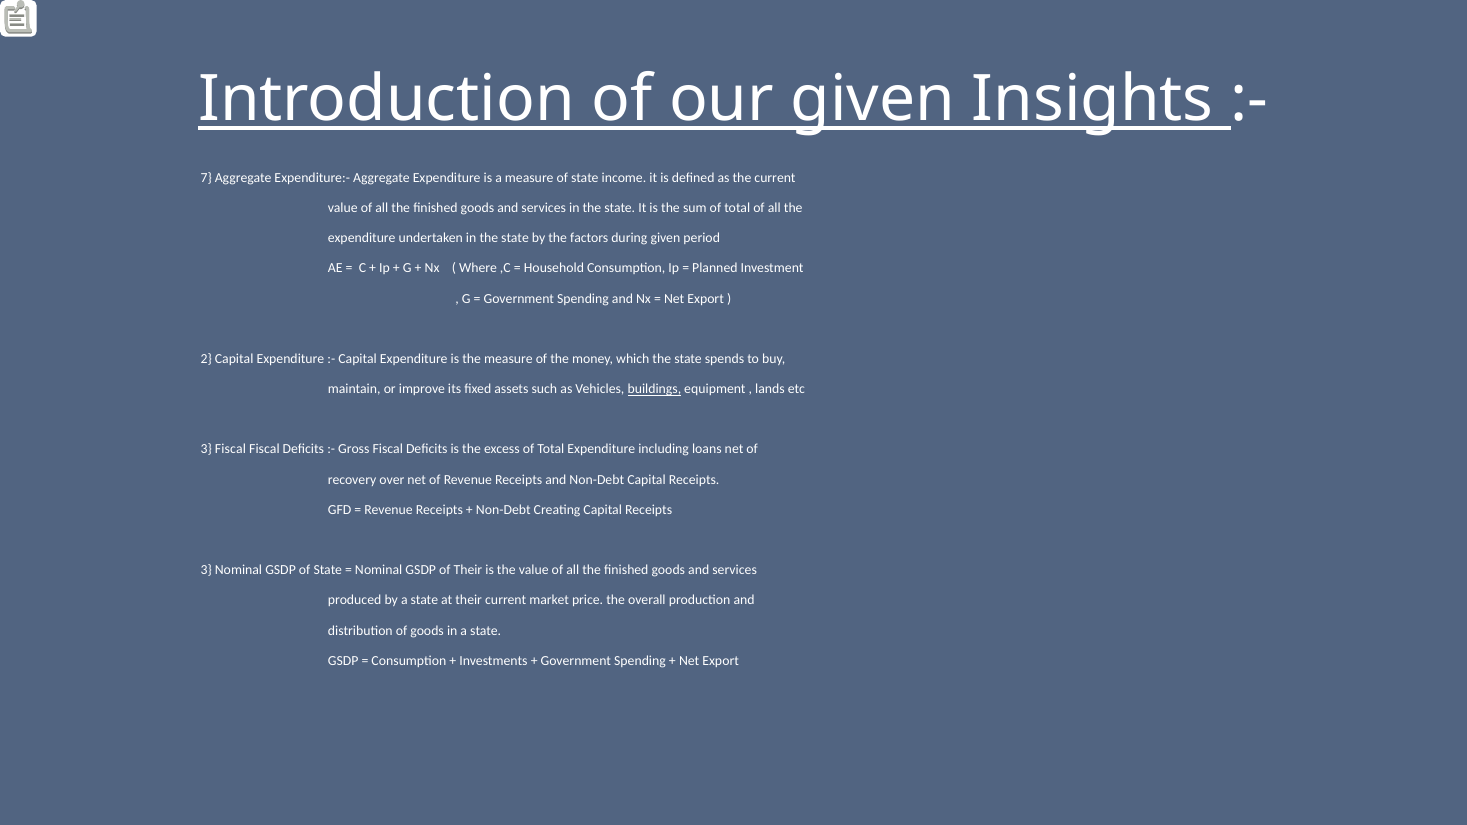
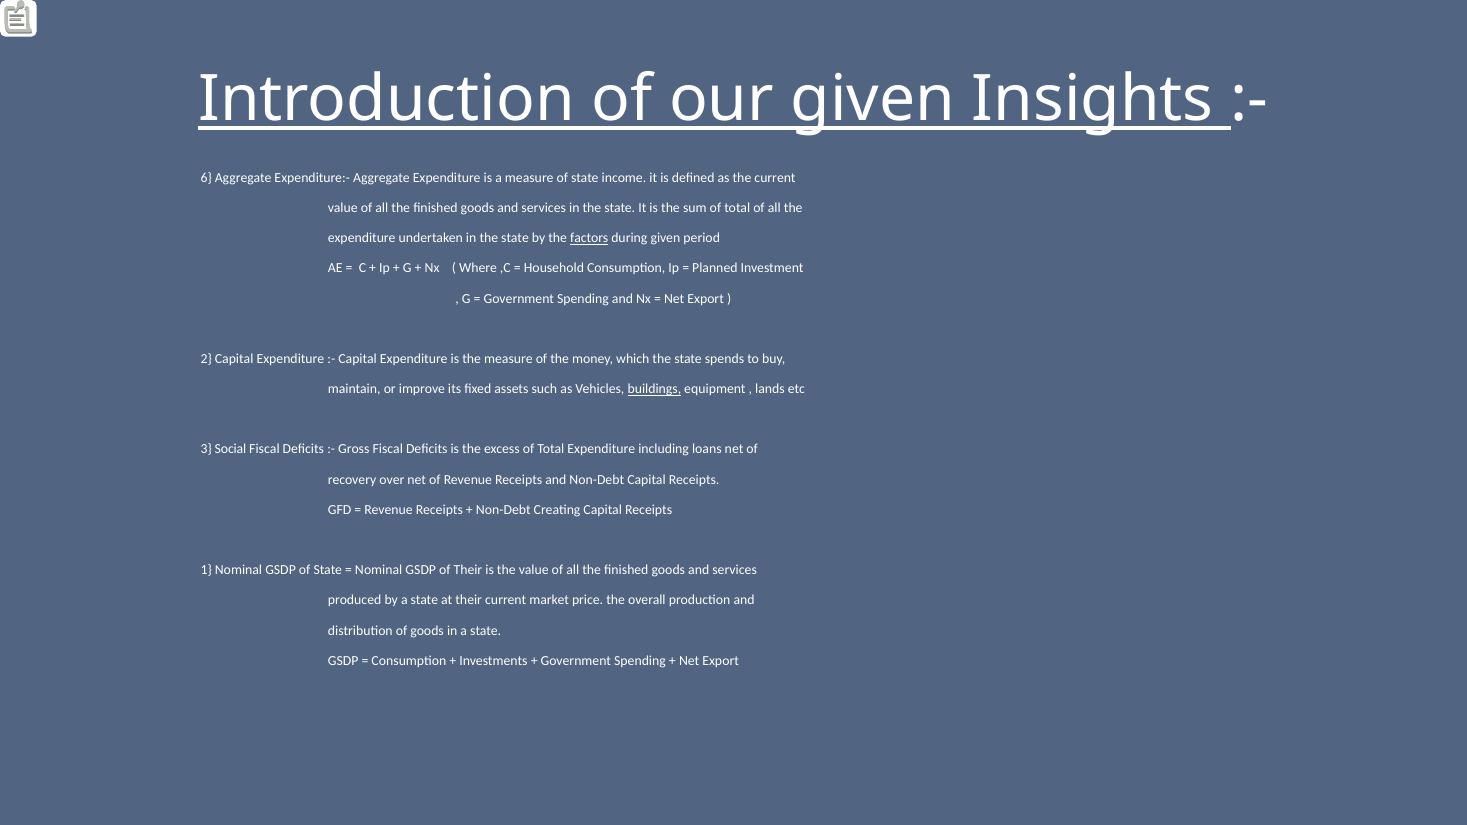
7: 7 -> 6
factors underline: none -> present
3 Fiscal: Fiscal -> Social
3 at (206, 570): 3 -> 1
